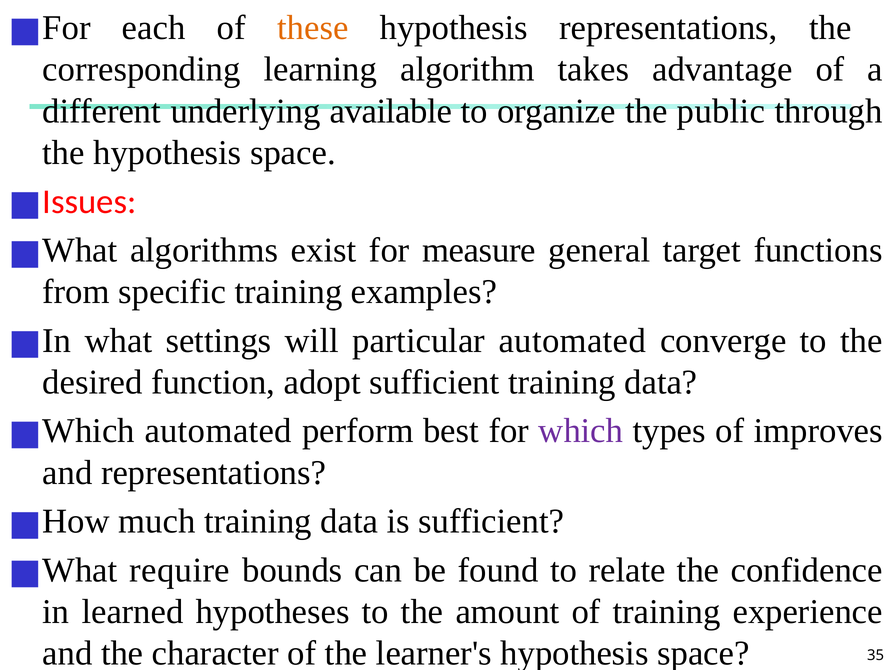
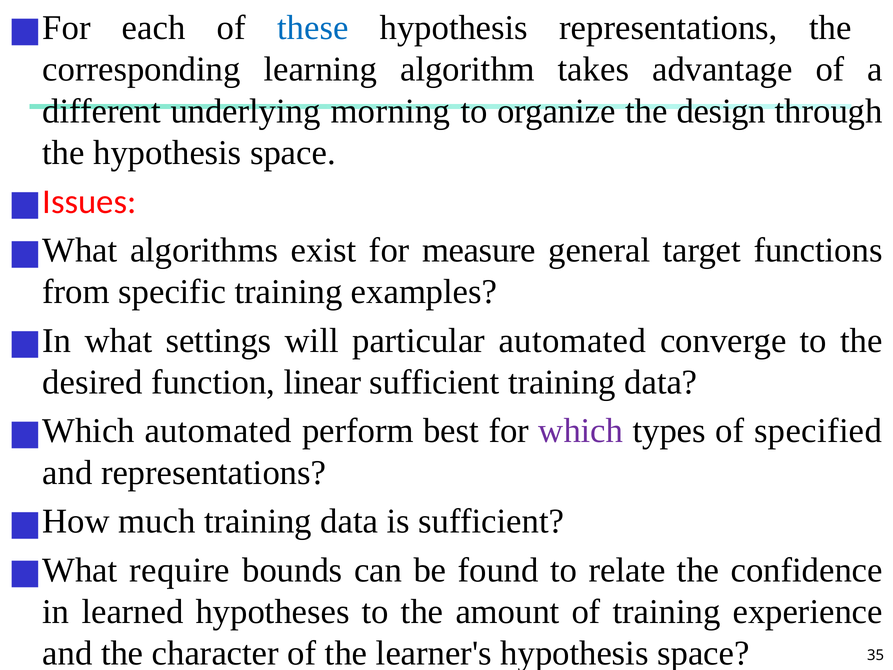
these colour: orange -> blue
available: available -> morning
public: public -> design
adopt: adopt -> linear
improves: improves -> specified
